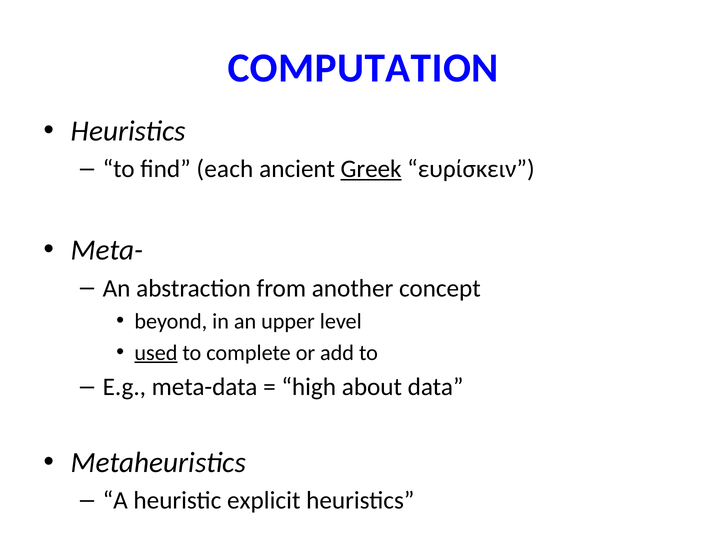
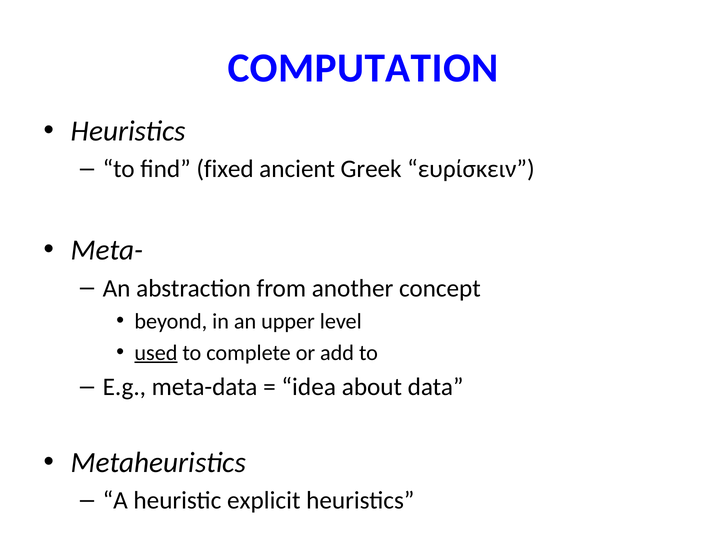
each: each -> fixed
Greek underline: present -> none
high: high -> idea
